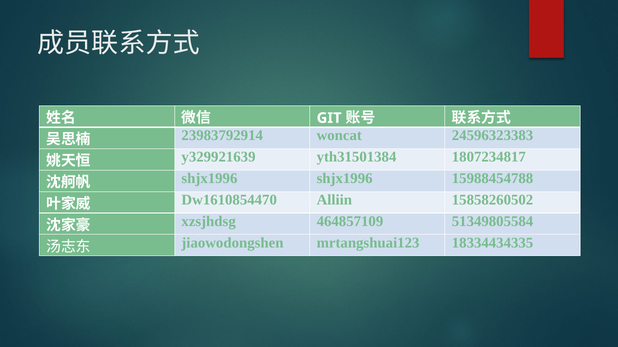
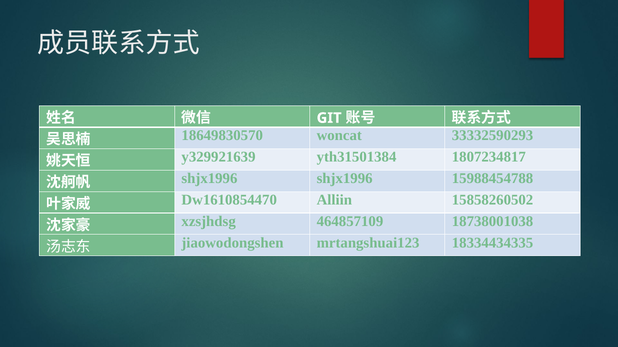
23983792914: 23983792914 -> 18649830570
24596323383: 24596323383 -> 33332590293
51349805584: 51349805584 -> 18738001038
